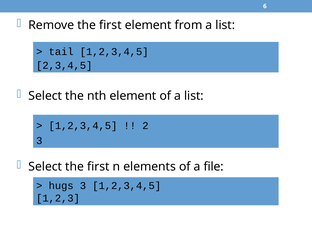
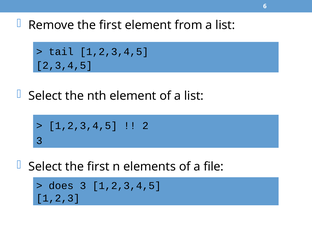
hugs: hugs -> does
